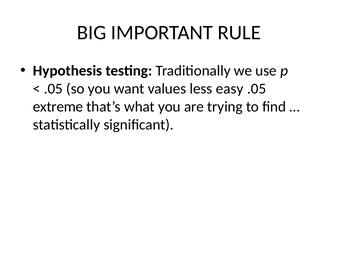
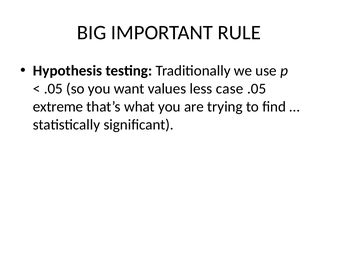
easy: easy -> case
